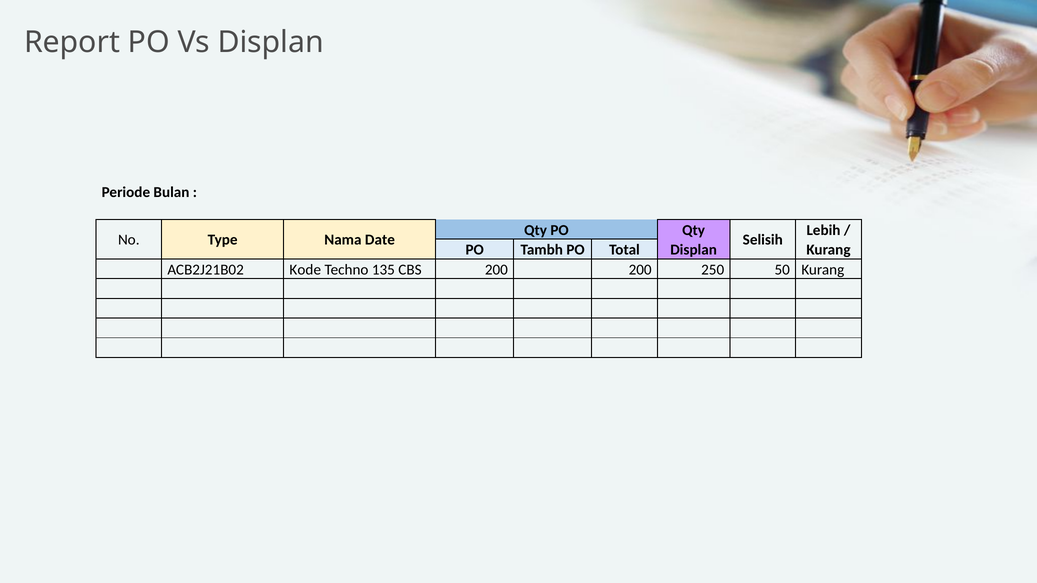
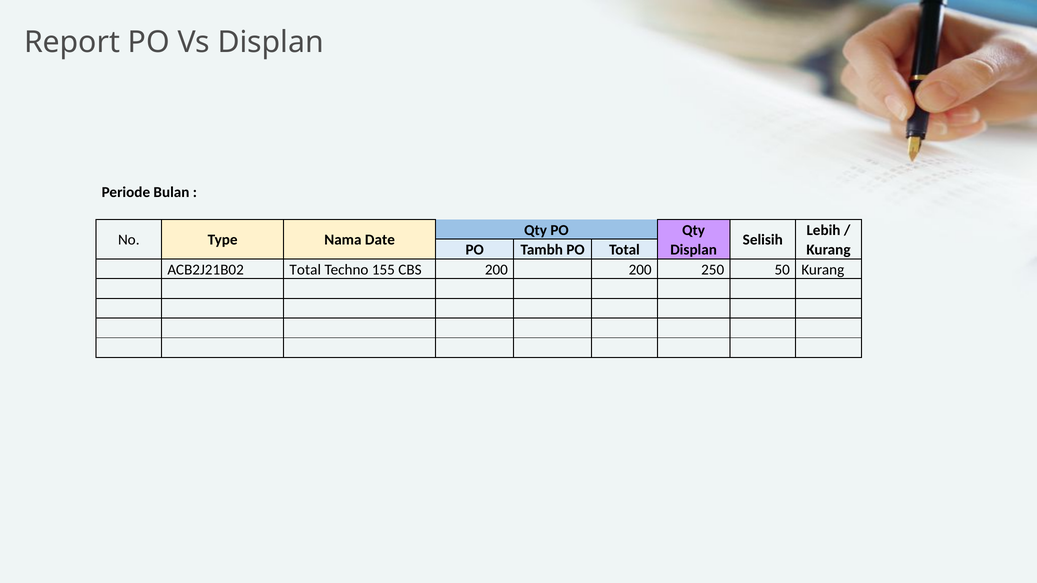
ACB2J21B02 Kode: Kode -> Total
135: 135 -> 155
